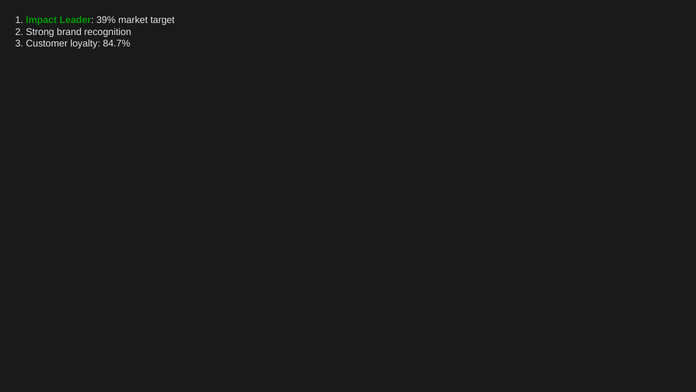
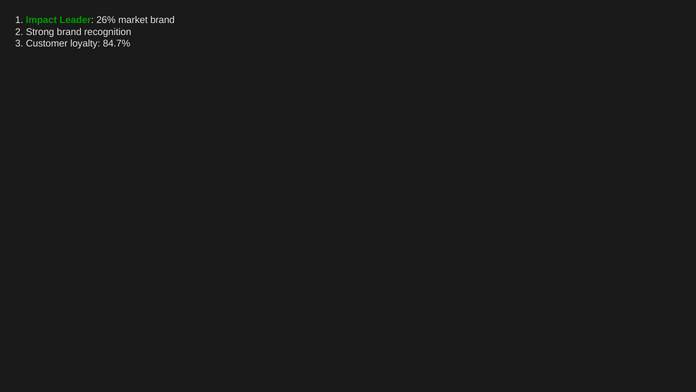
39%: 39% -> 26%
market target: target -> brand
